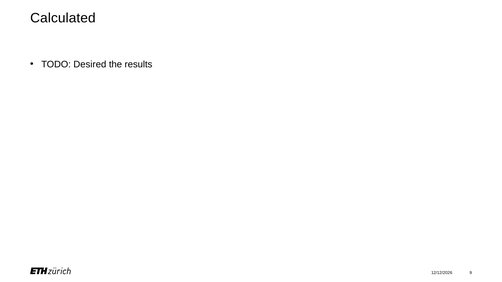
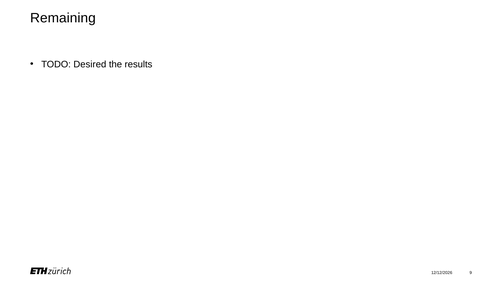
Calculated: Calculated -> Remaining
